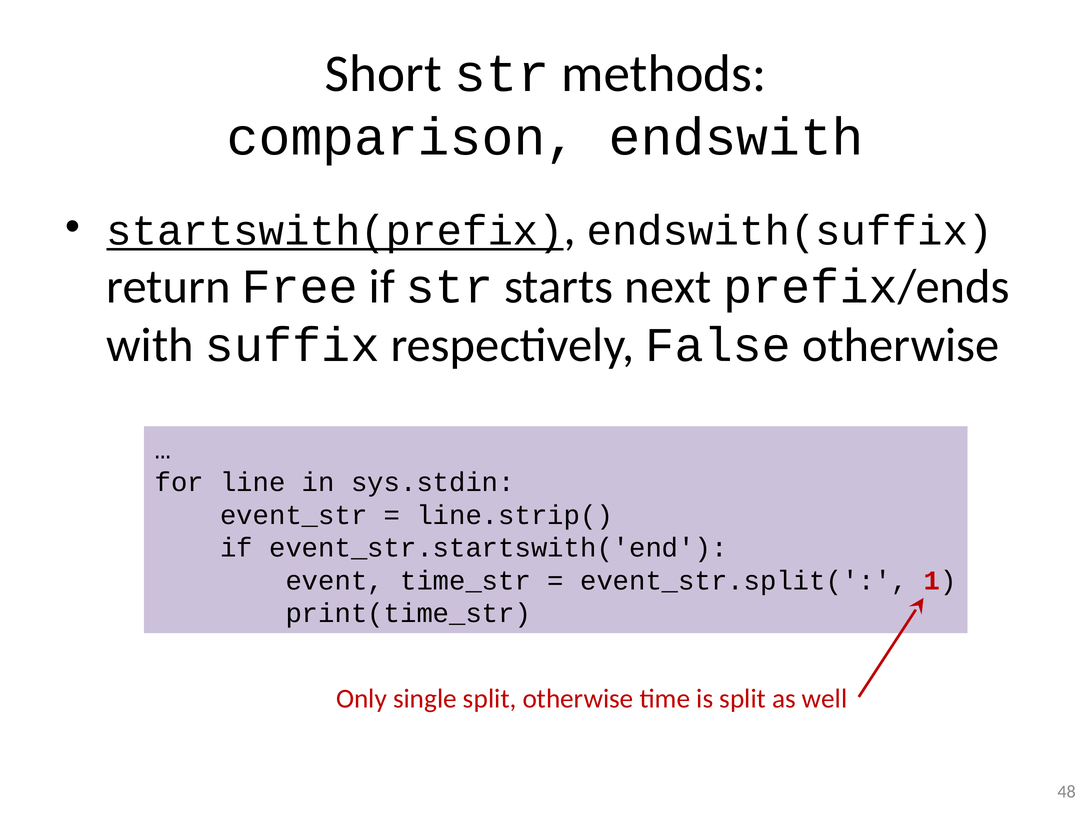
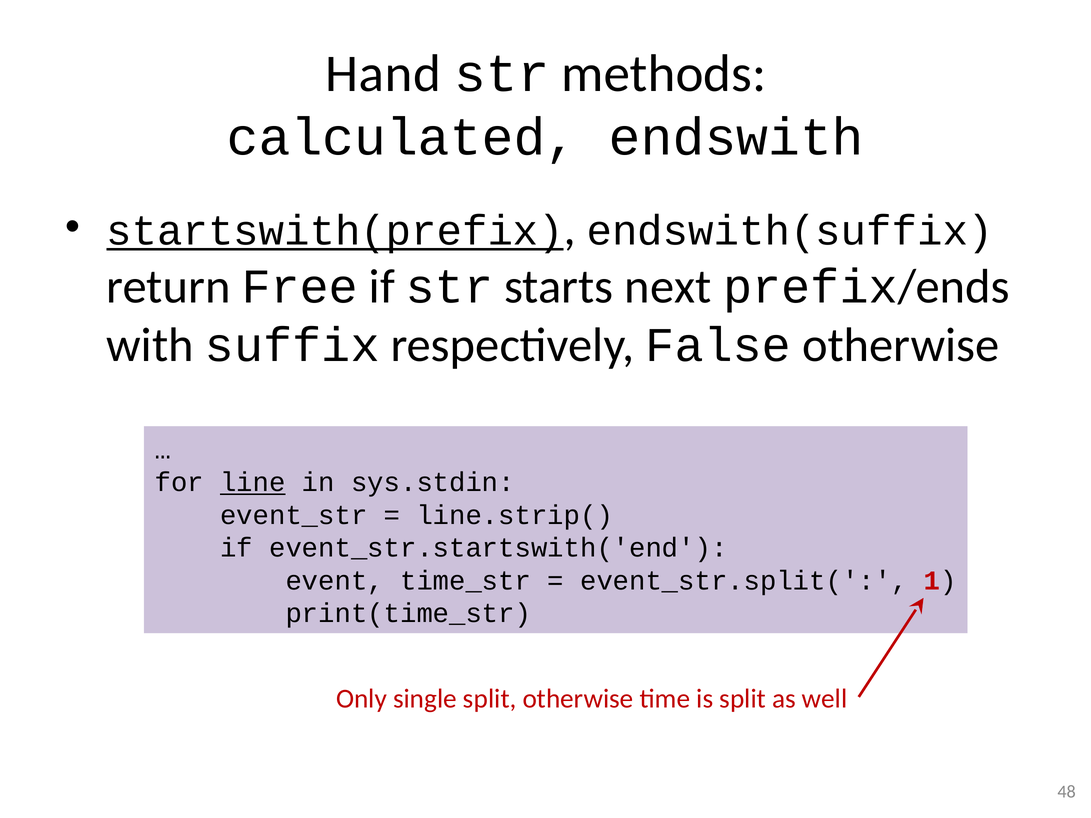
Short: Short -> Hand
comparison: comparison -> calculated
line underline: none -> present
